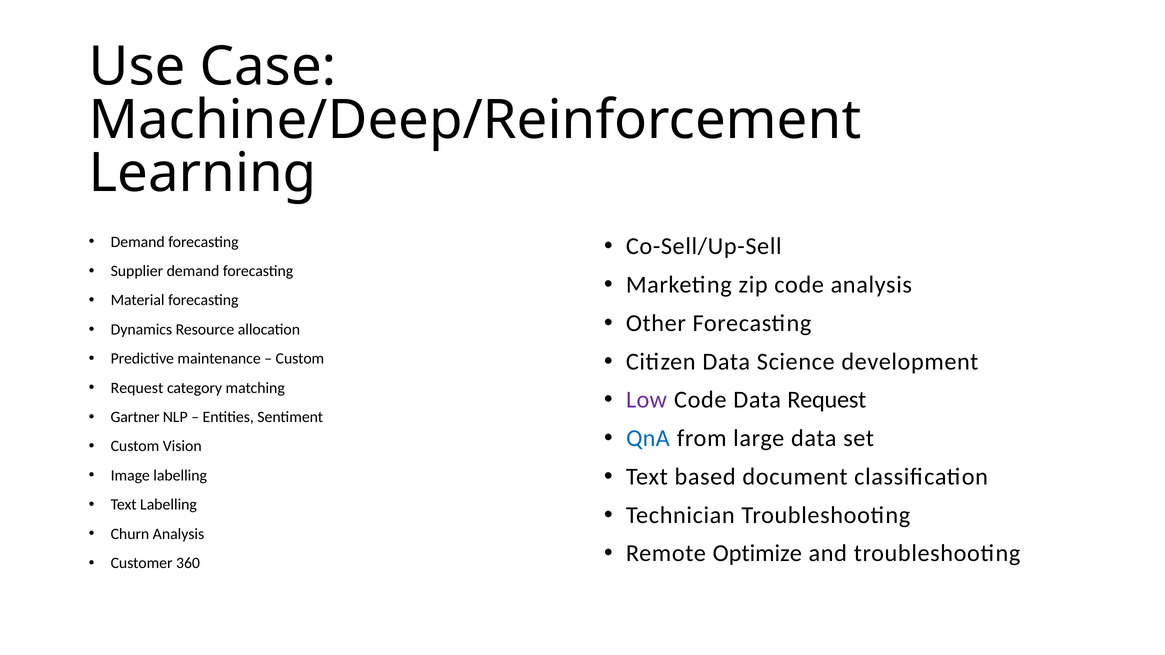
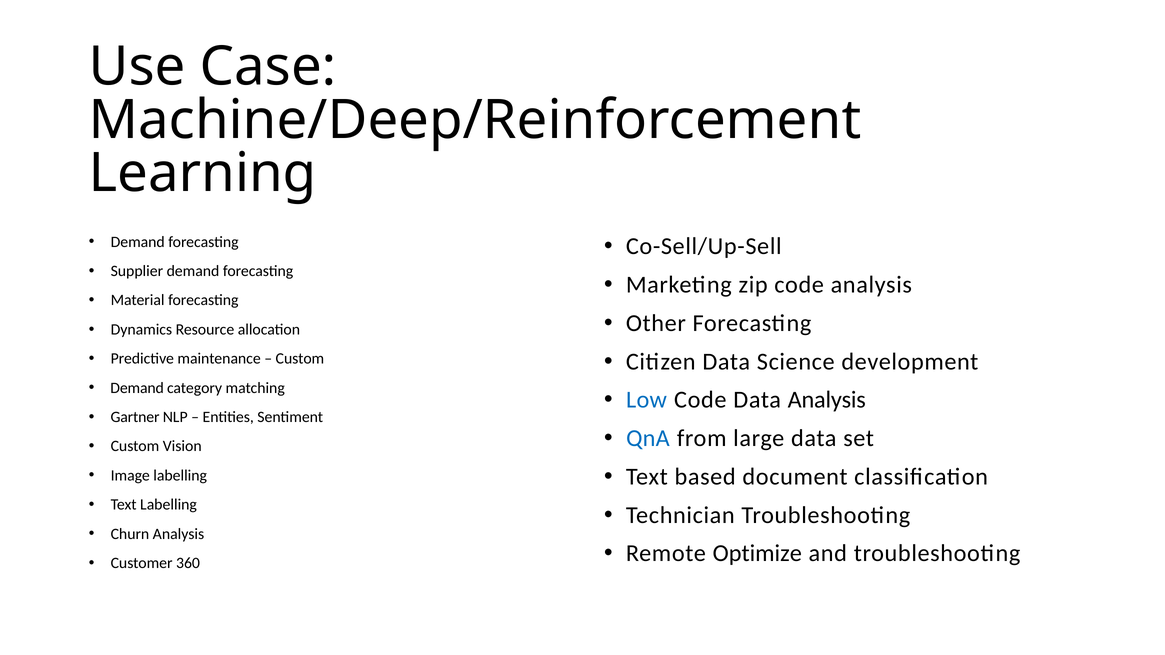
Request at (137, 388): Request -> Demand
Low colour: purple -> blue
Data Request: Request -> Analysis
